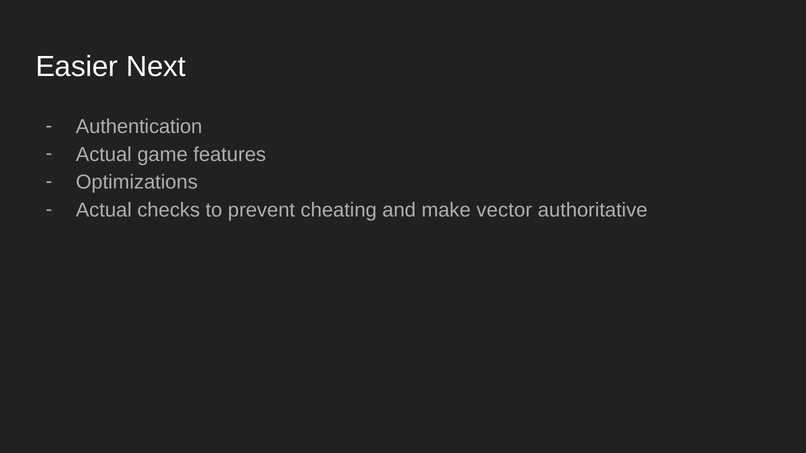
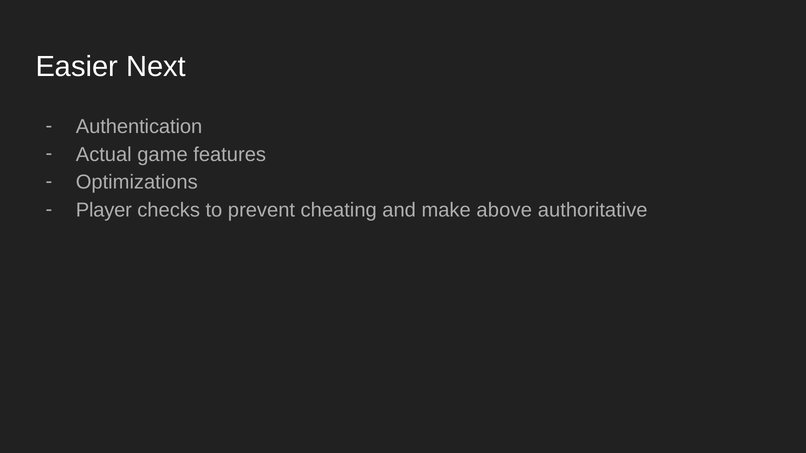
Actual at (104, 210): Actual -> Player
vector: vector -> above
